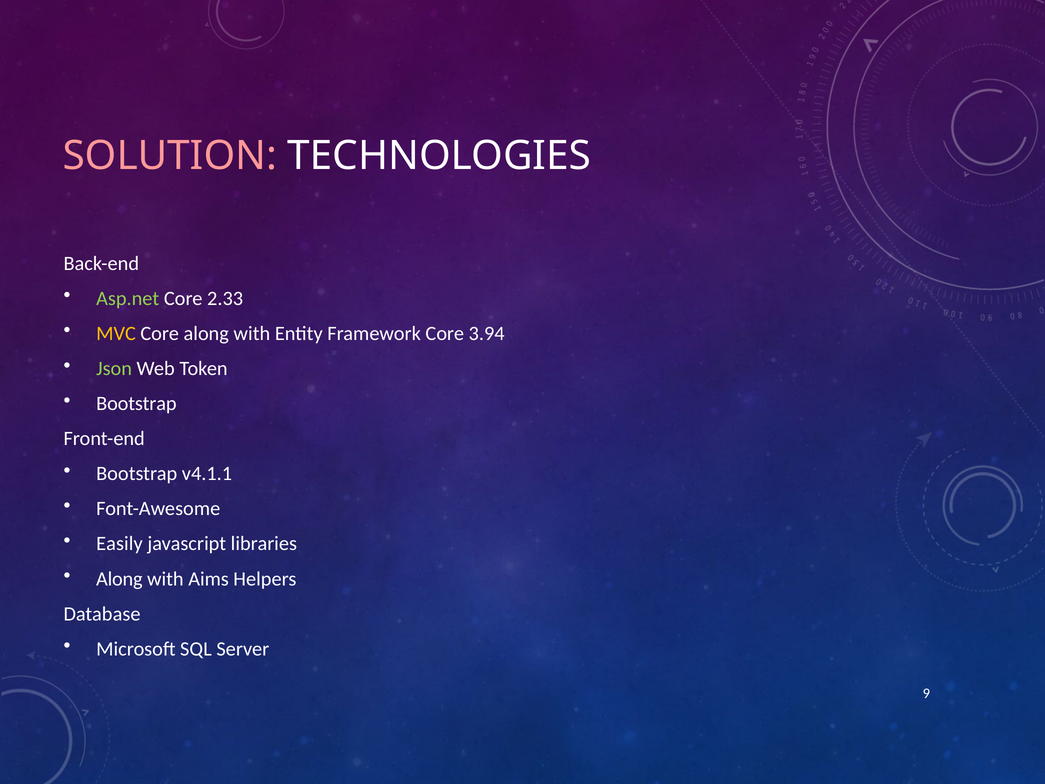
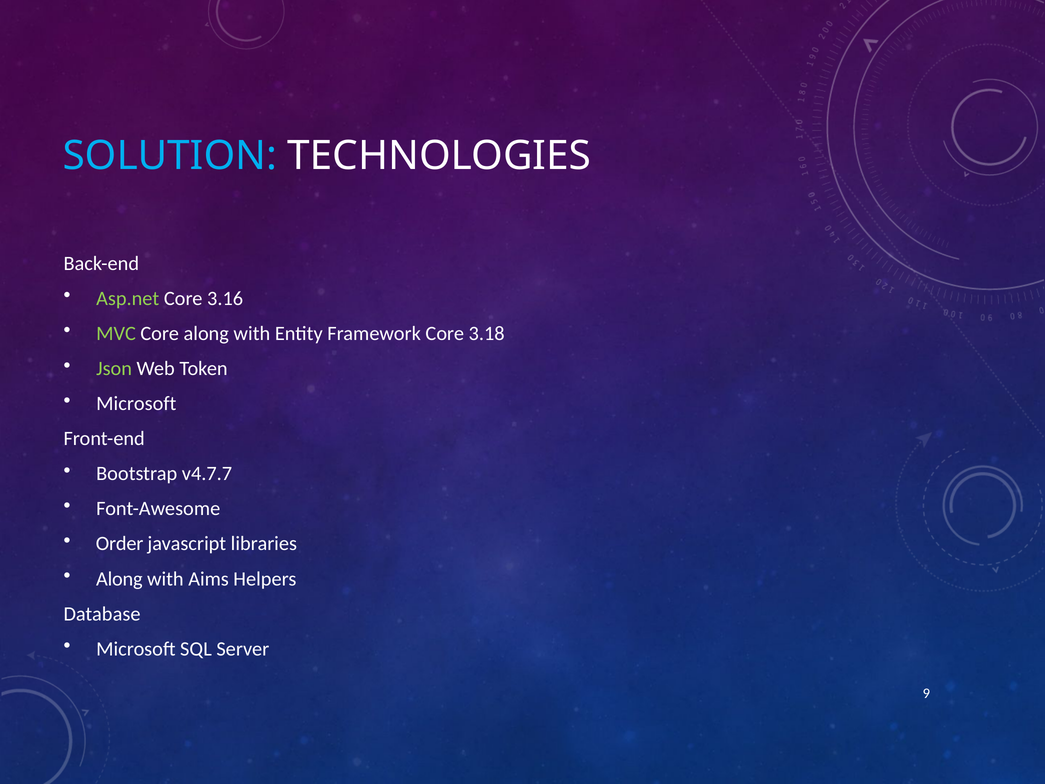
SOLUTION colour: pink -> light blue
2.33: 2.33 -> 3.16
MVC colour: yellow -> light green
3.94: 3.94 -> 3.18
Bootstrap at (136, 404): Bootstrap -> Microsoft
v4.1.1: v4.1.1 -> v4.7.7
Easily: Easily -> Order
